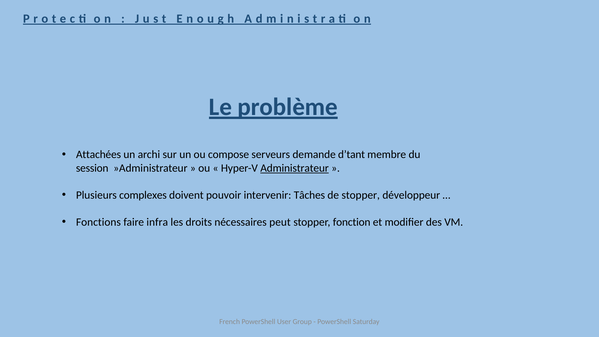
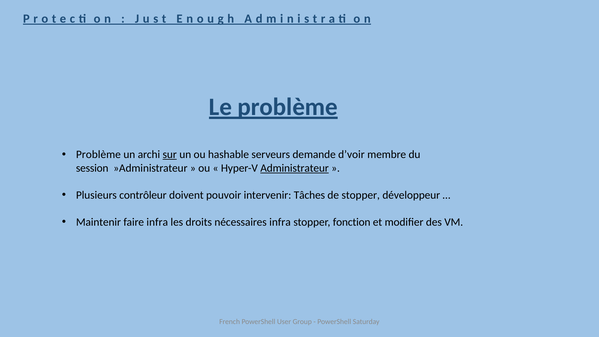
Attachées at (98, 155): Attachées -> Problème
sur underline: none -> present
compose: compose -> hashable
d’tant: d’tant -> d’voir
complexes: complexes -> contrôleur
Fonctions: Fonctions -> Maintenir
nécessaires peut: peut -> infra
